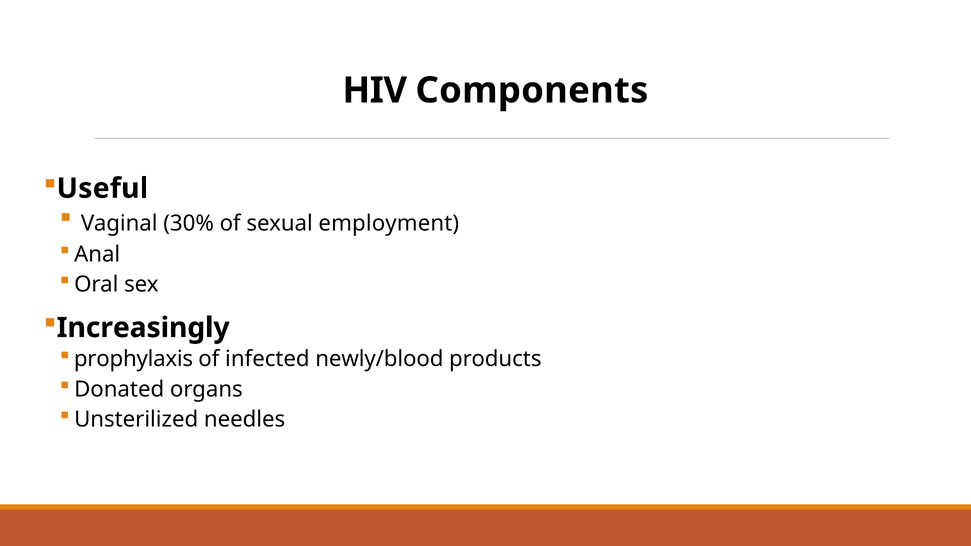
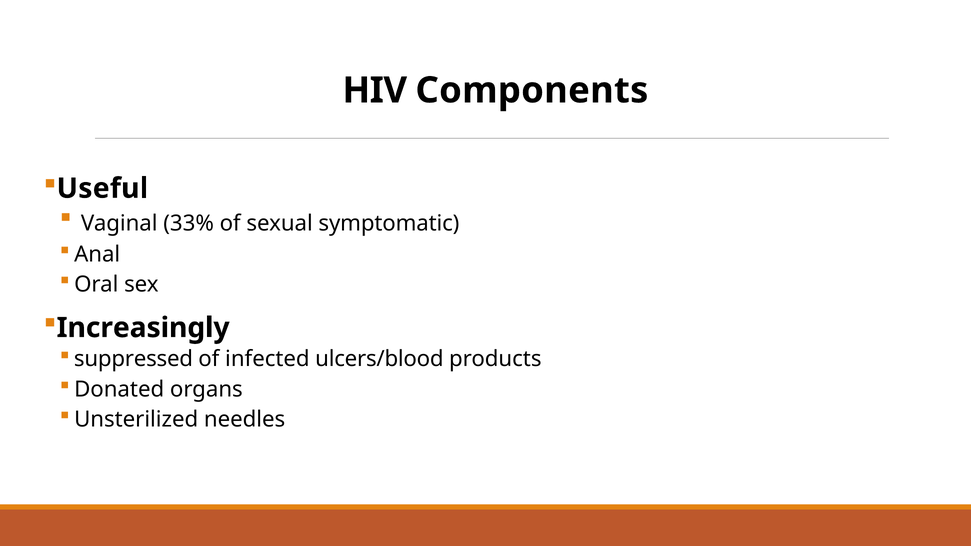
30%: 30% -> 33%
employment: employment -> symptomatic
prophylaxis: prophylaxis -> suppressed
newly/blood: newly/blood -> ulcers/blood
